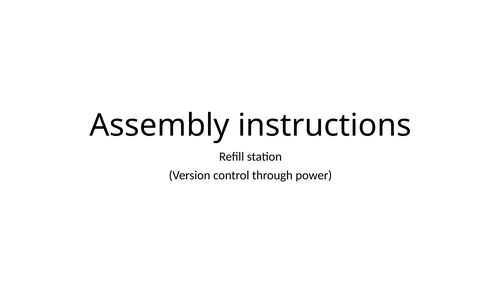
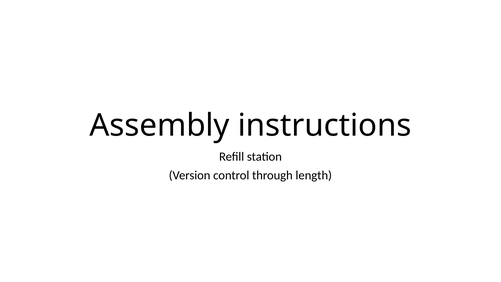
power: power -> length
